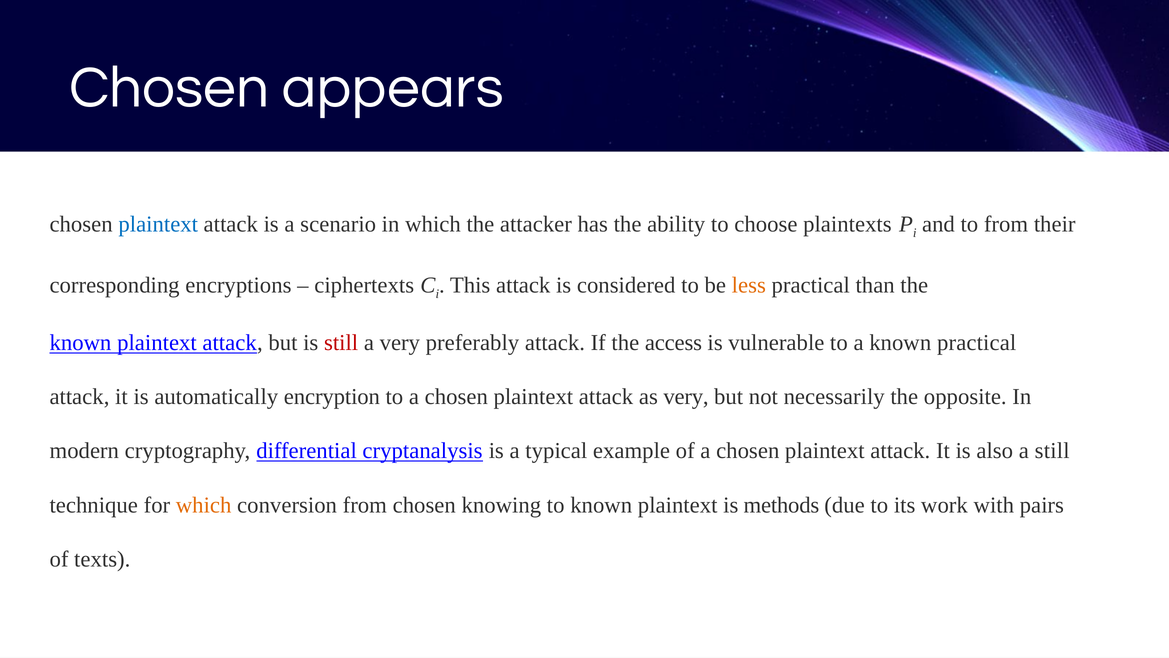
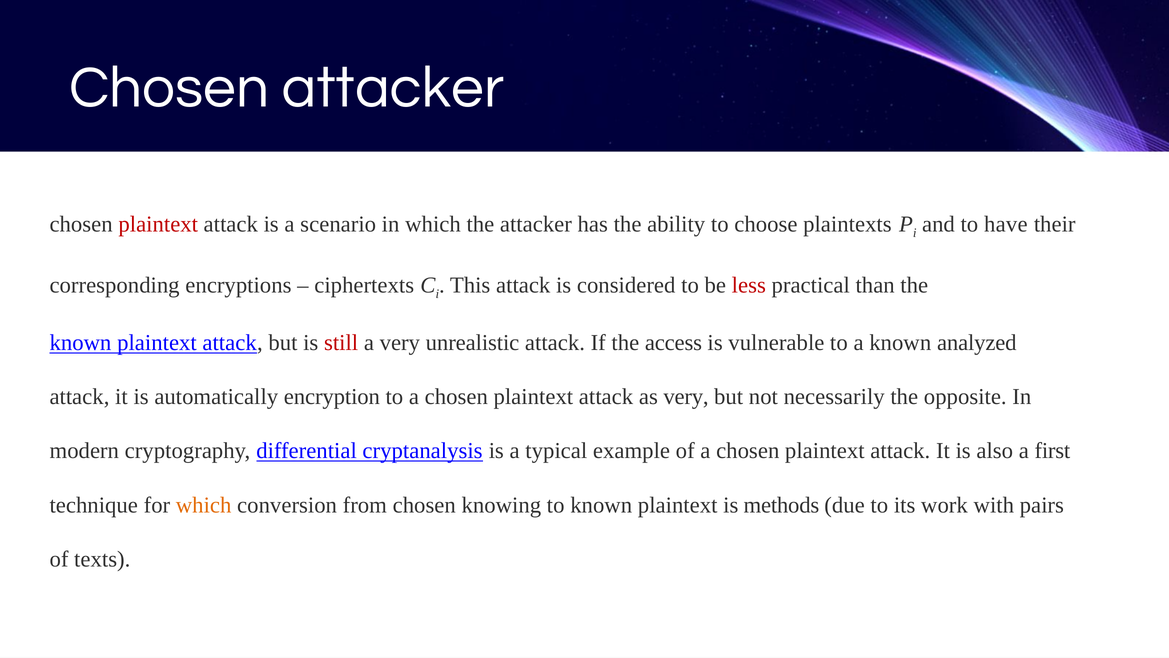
Chosen appears: appears -> attacker
plaintext at (158, 224) colour: blue -> red
to from: from -> have
less colour: orange -> red
preferably: preferably -> unrealistic
known practical: practical -> analyzed
a still: still -> first
